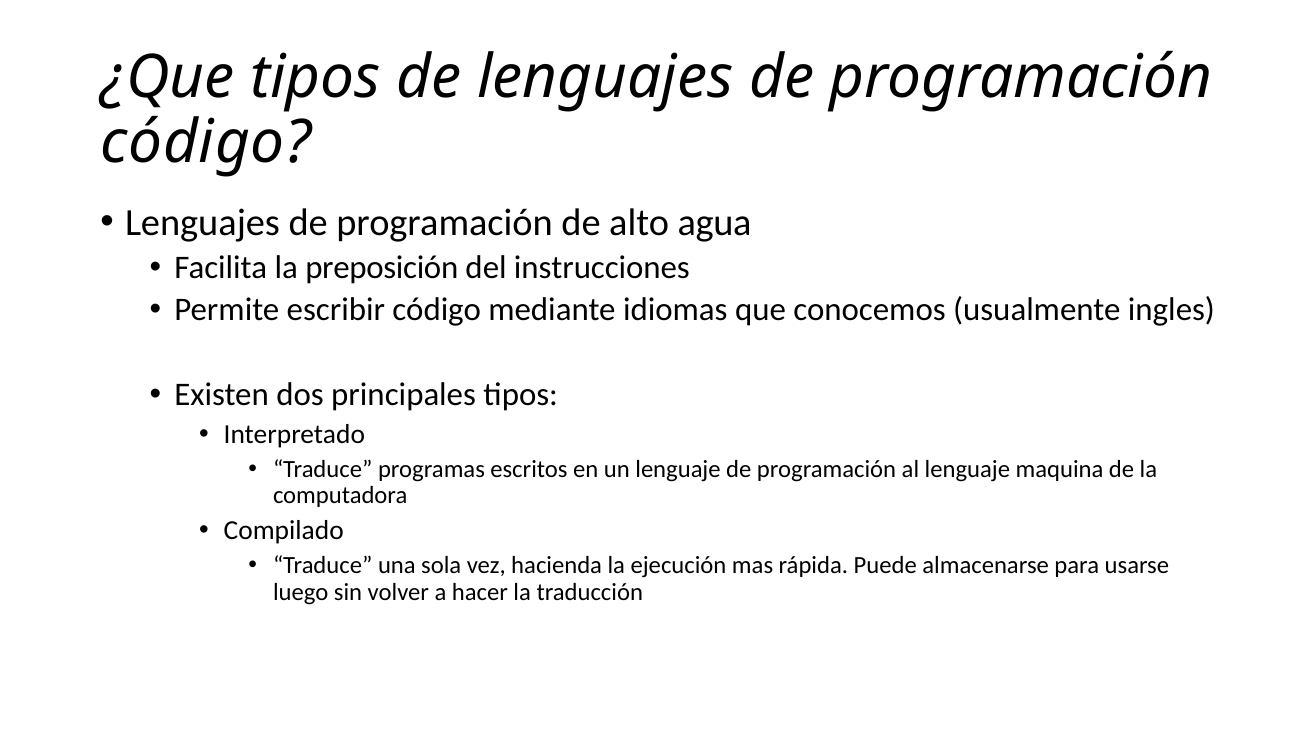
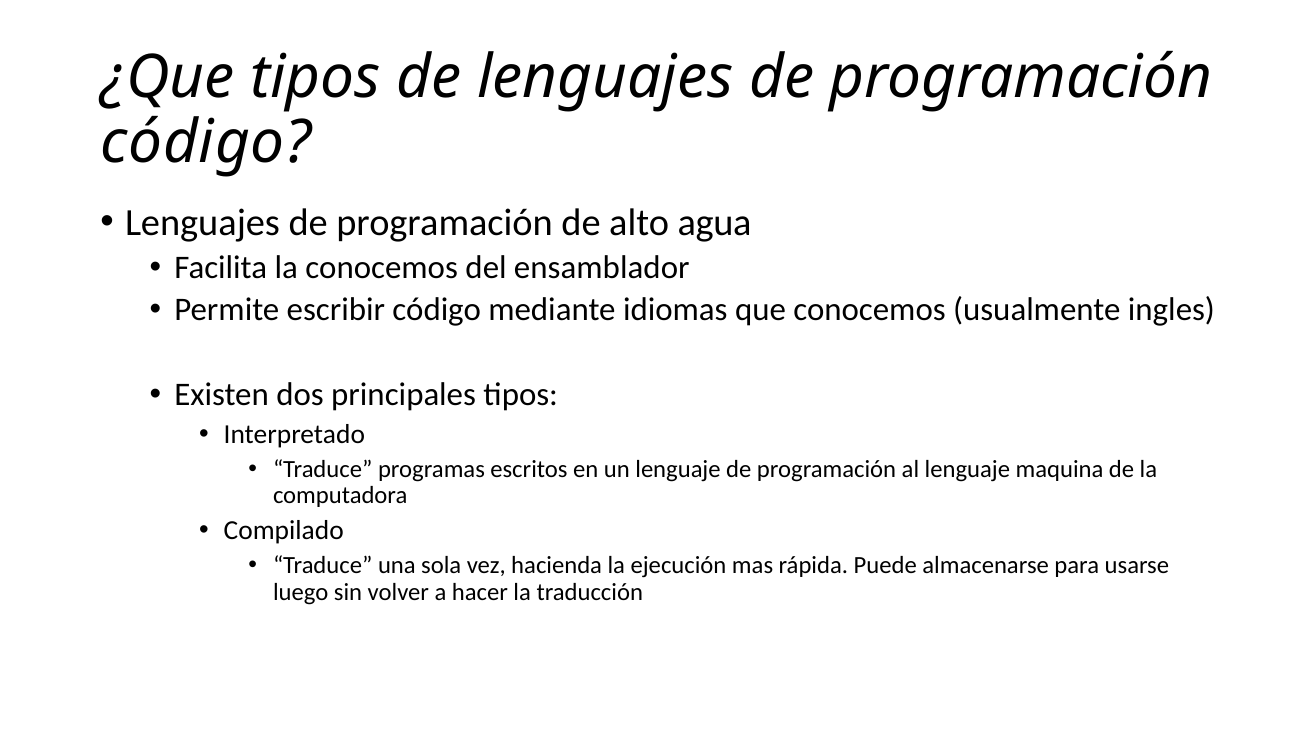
la preposición: preposición -> conocemos
instrucciones: instrucciones -> ensamblador
